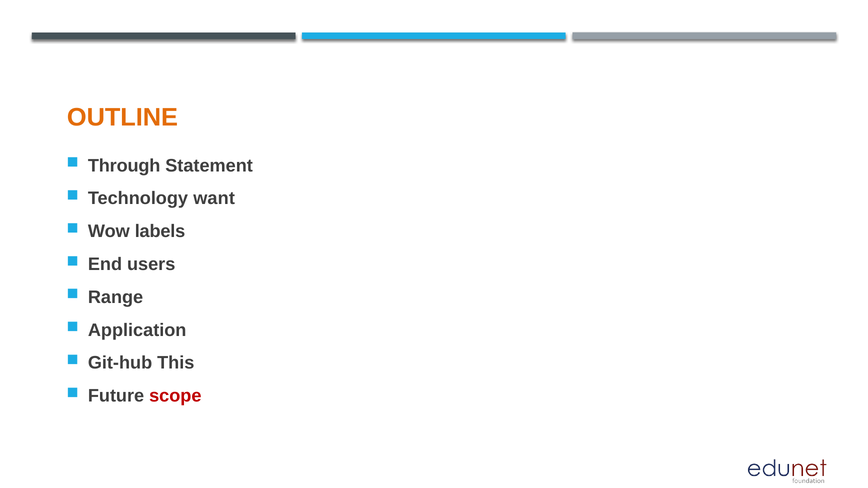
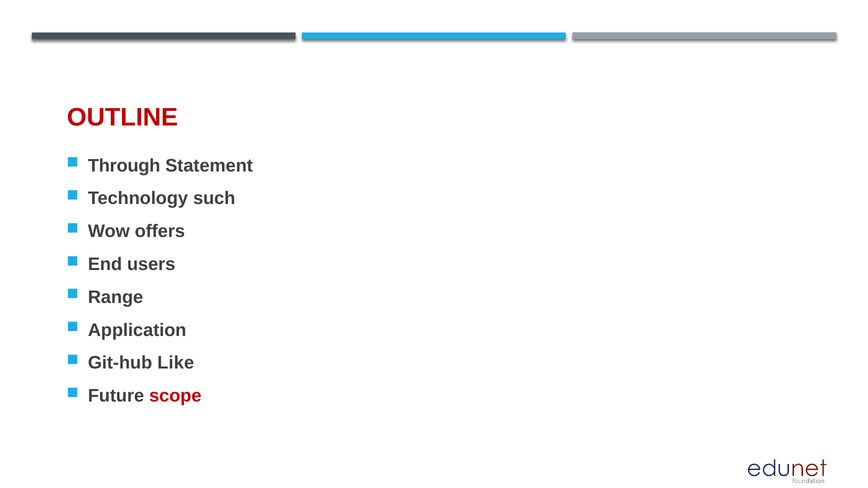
OUTLINE colour: orange -> red
want: want -> such
labels: labels -> offers
This: This -> Like
